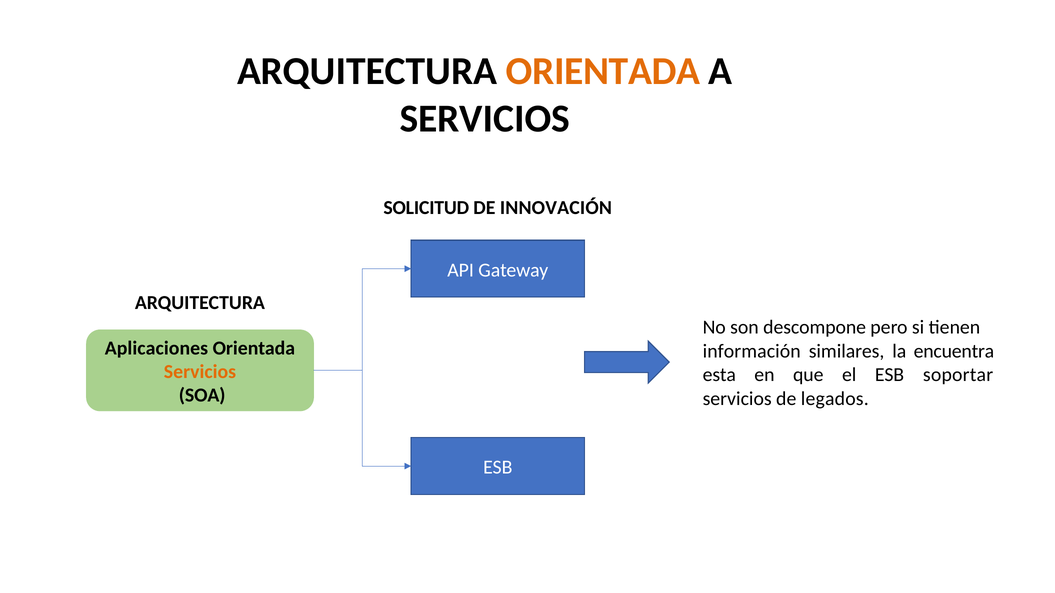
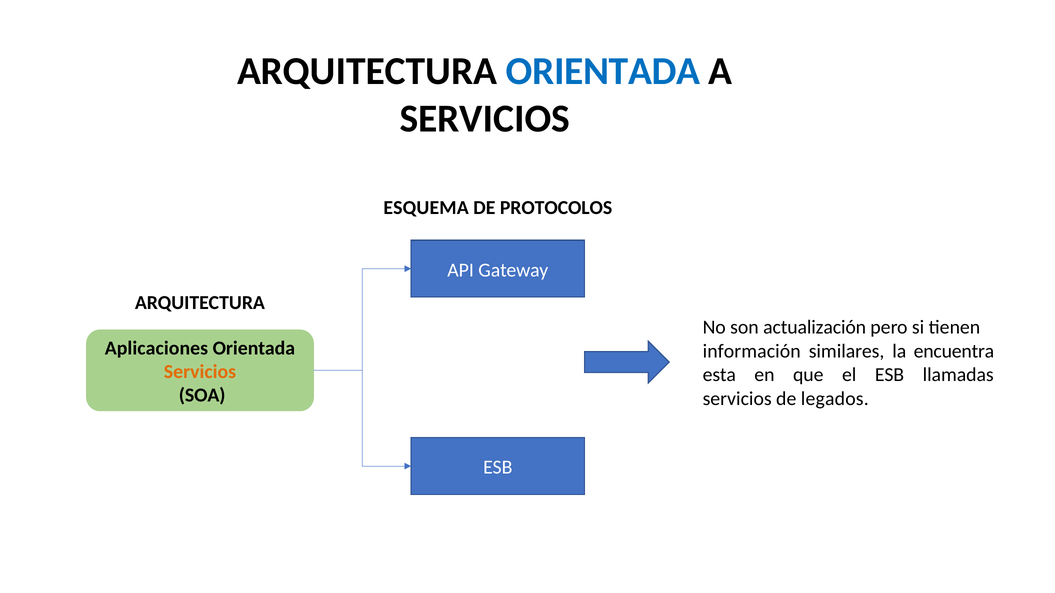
ORIENTADA at (603, 71) colour: orange -> blue
SOLICITUD: SOLICITUD -> ESQUEMA
INNOVACIÓN: INNOVACIÓN -> PROTOCOLOS
descompone: descompone -> actualización
soportar: soportar -> llamadas
